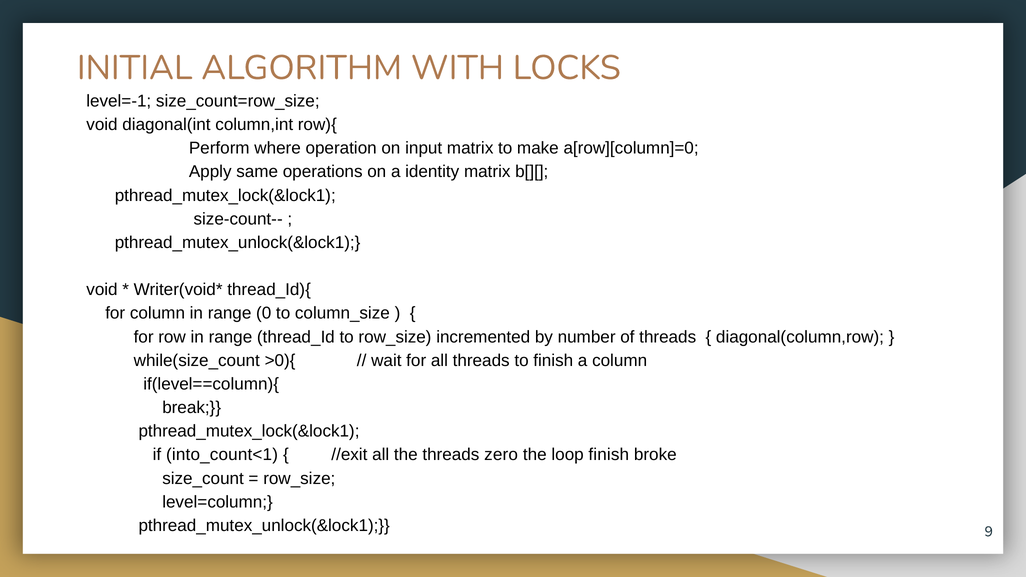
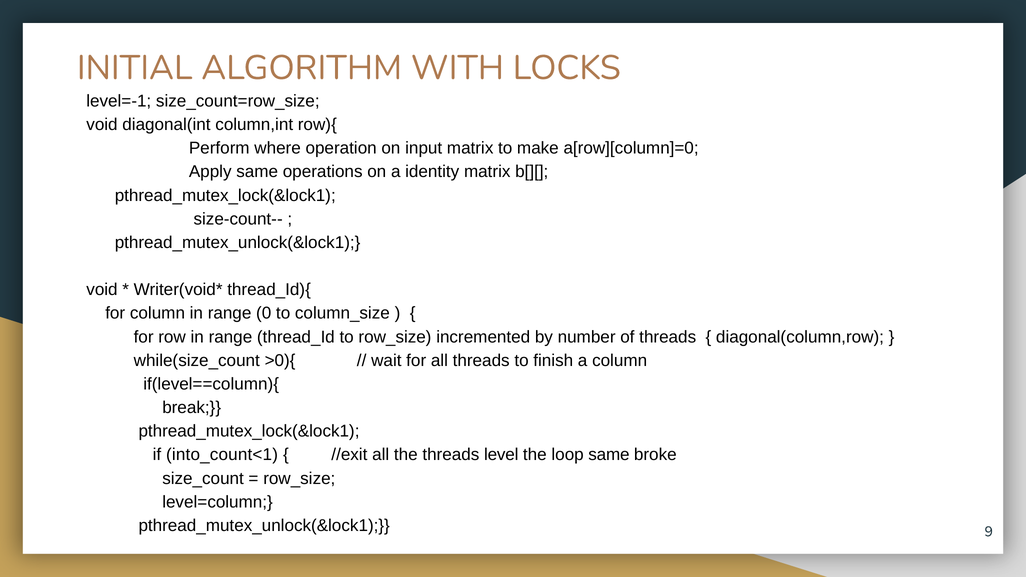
zero: zero -> level
loop finish: finish -> same
